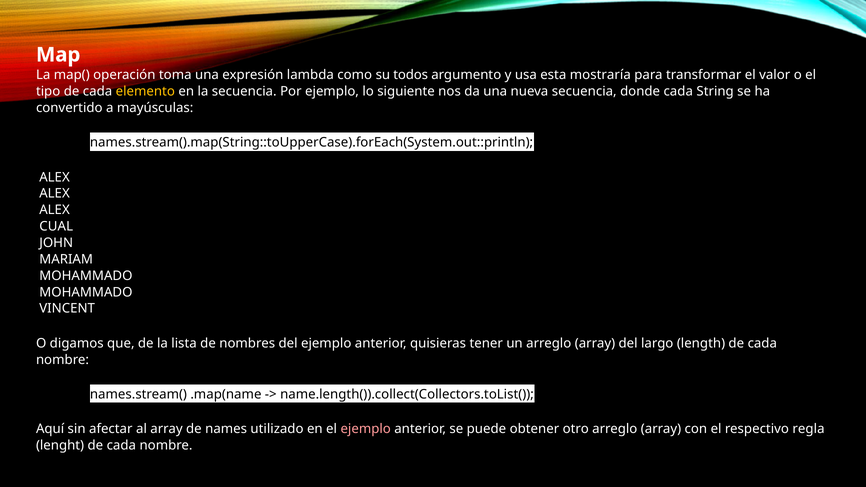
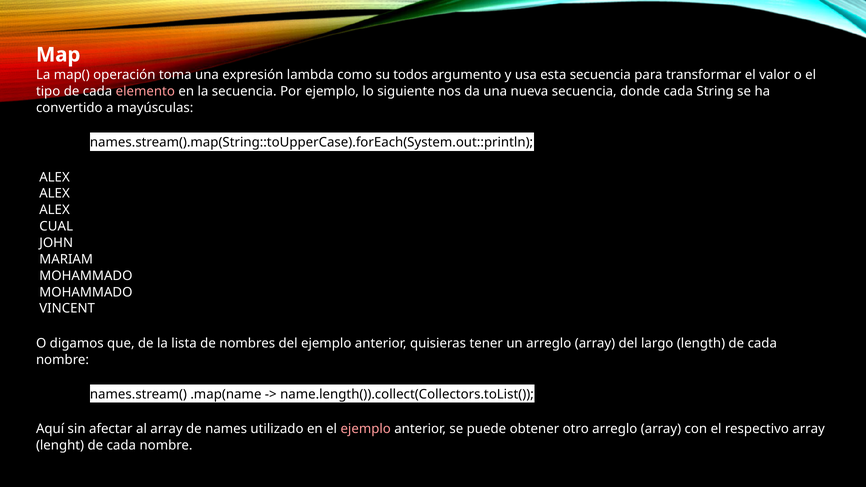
esta mostraría: mostraría -> secuencia
elemento colour: yellow -> pink
respectivo regla: regla -> array
